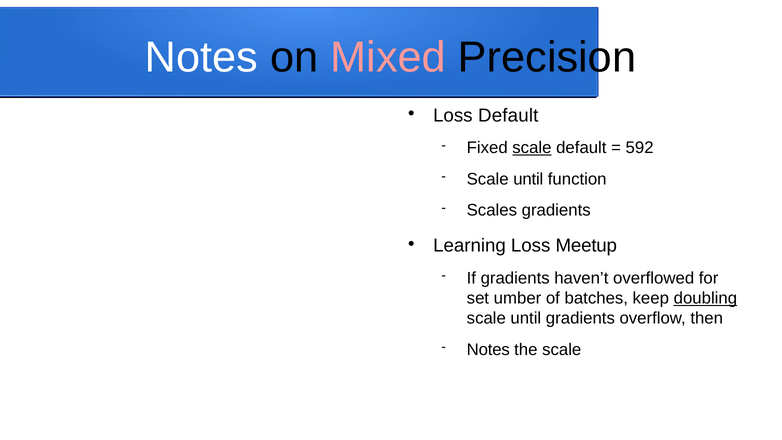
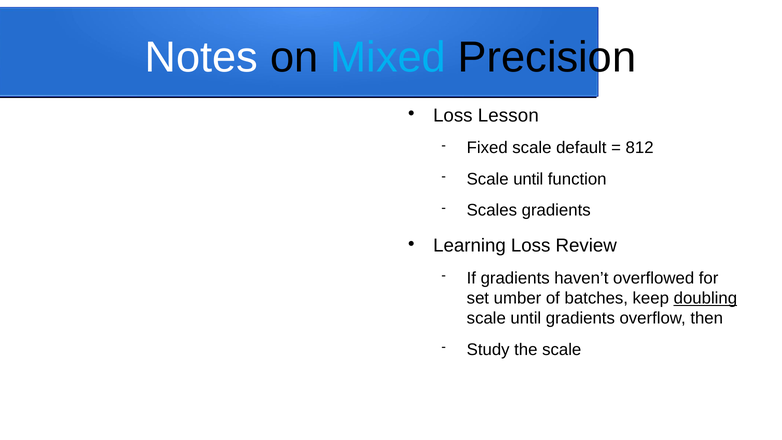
Mixed colour: pink -> light blue
Loss Default: Default -> Lesson
scale at (532, 148) underline: present -> none
592: 592 -> 812
Meetup: Meetup -> Review
Notes at (488, 350): Notes -> Study
